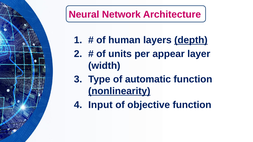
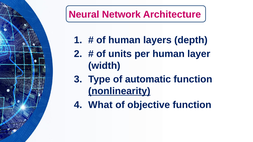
depth underline: present -> none
per appear: appear -> human
Input: Input -> What
